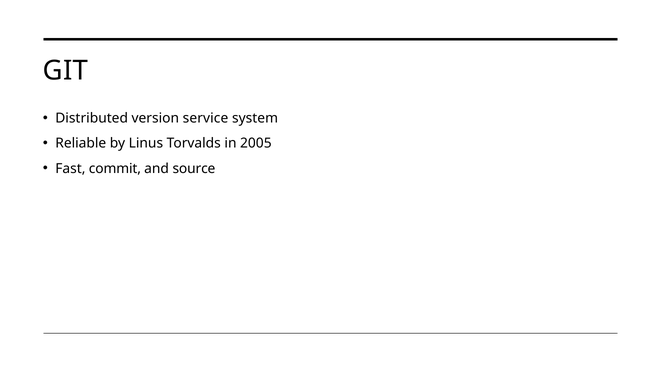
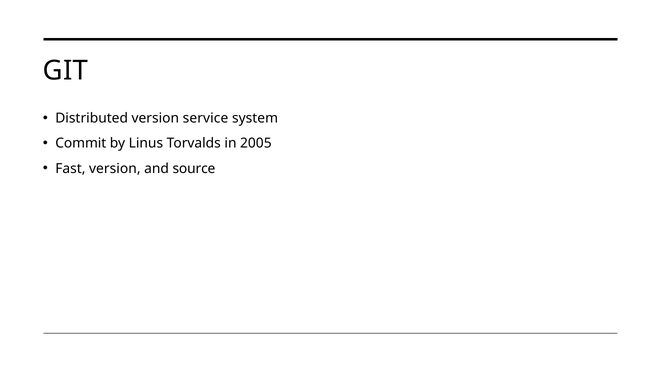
Reliable: Reliable -> Commit
Fast commit: commit -> version
